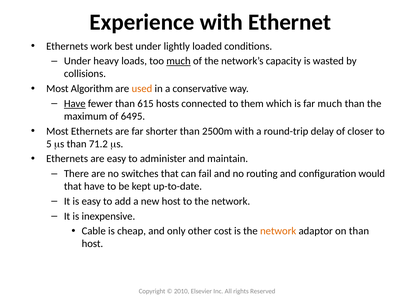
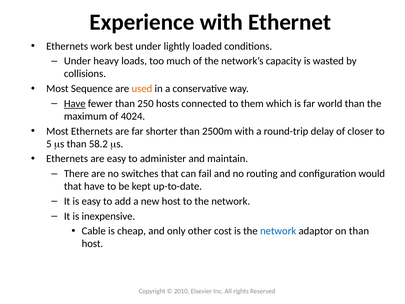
much at (179, 61) underline: present -> none
Algorithm: Algorithm -> Sequence
615: 615 -> 250
far much: much -> world
6495: 6495 -> 4024
71.2: 71.2 -> 58.2
network at (278, 231) colour: orange -> blue
